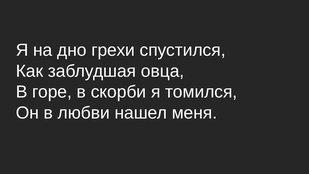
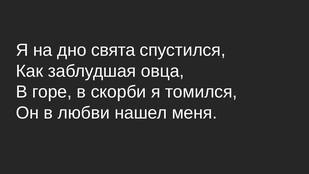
грехи: грехи -> свята
